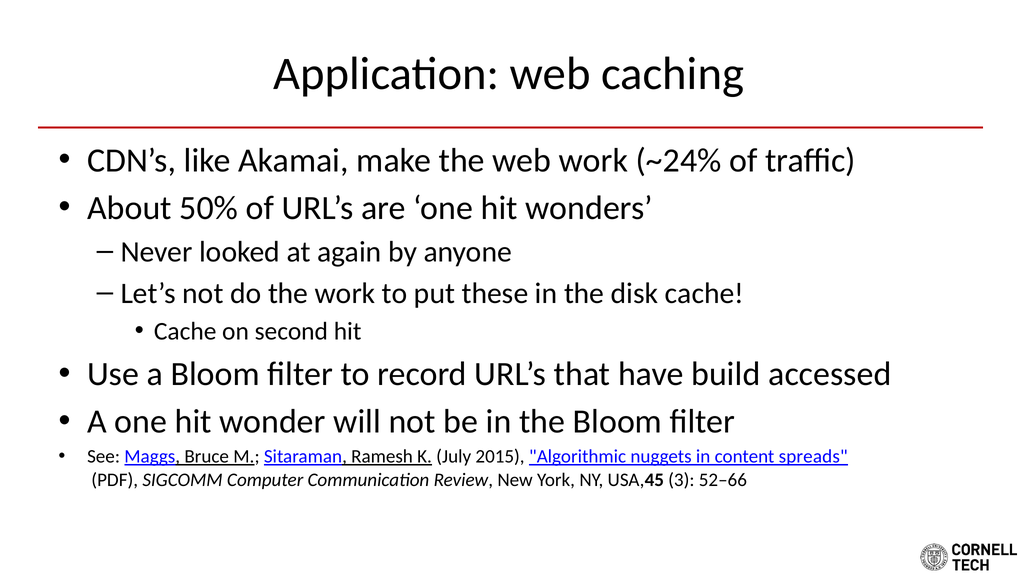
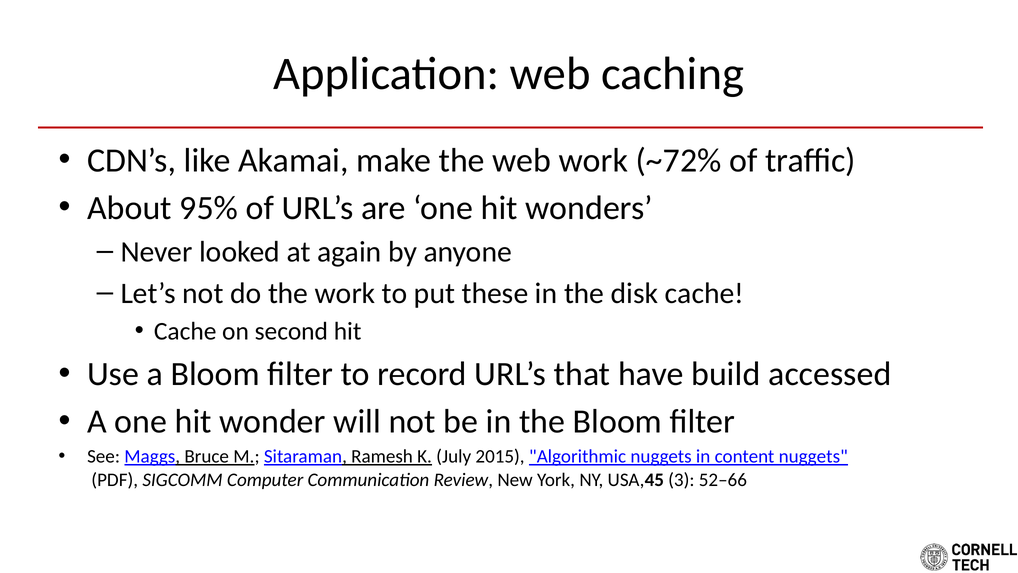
~24%: ~24% -> ~72%
50%: 50% -> 95%
content spreads: spreads -> nuggets
